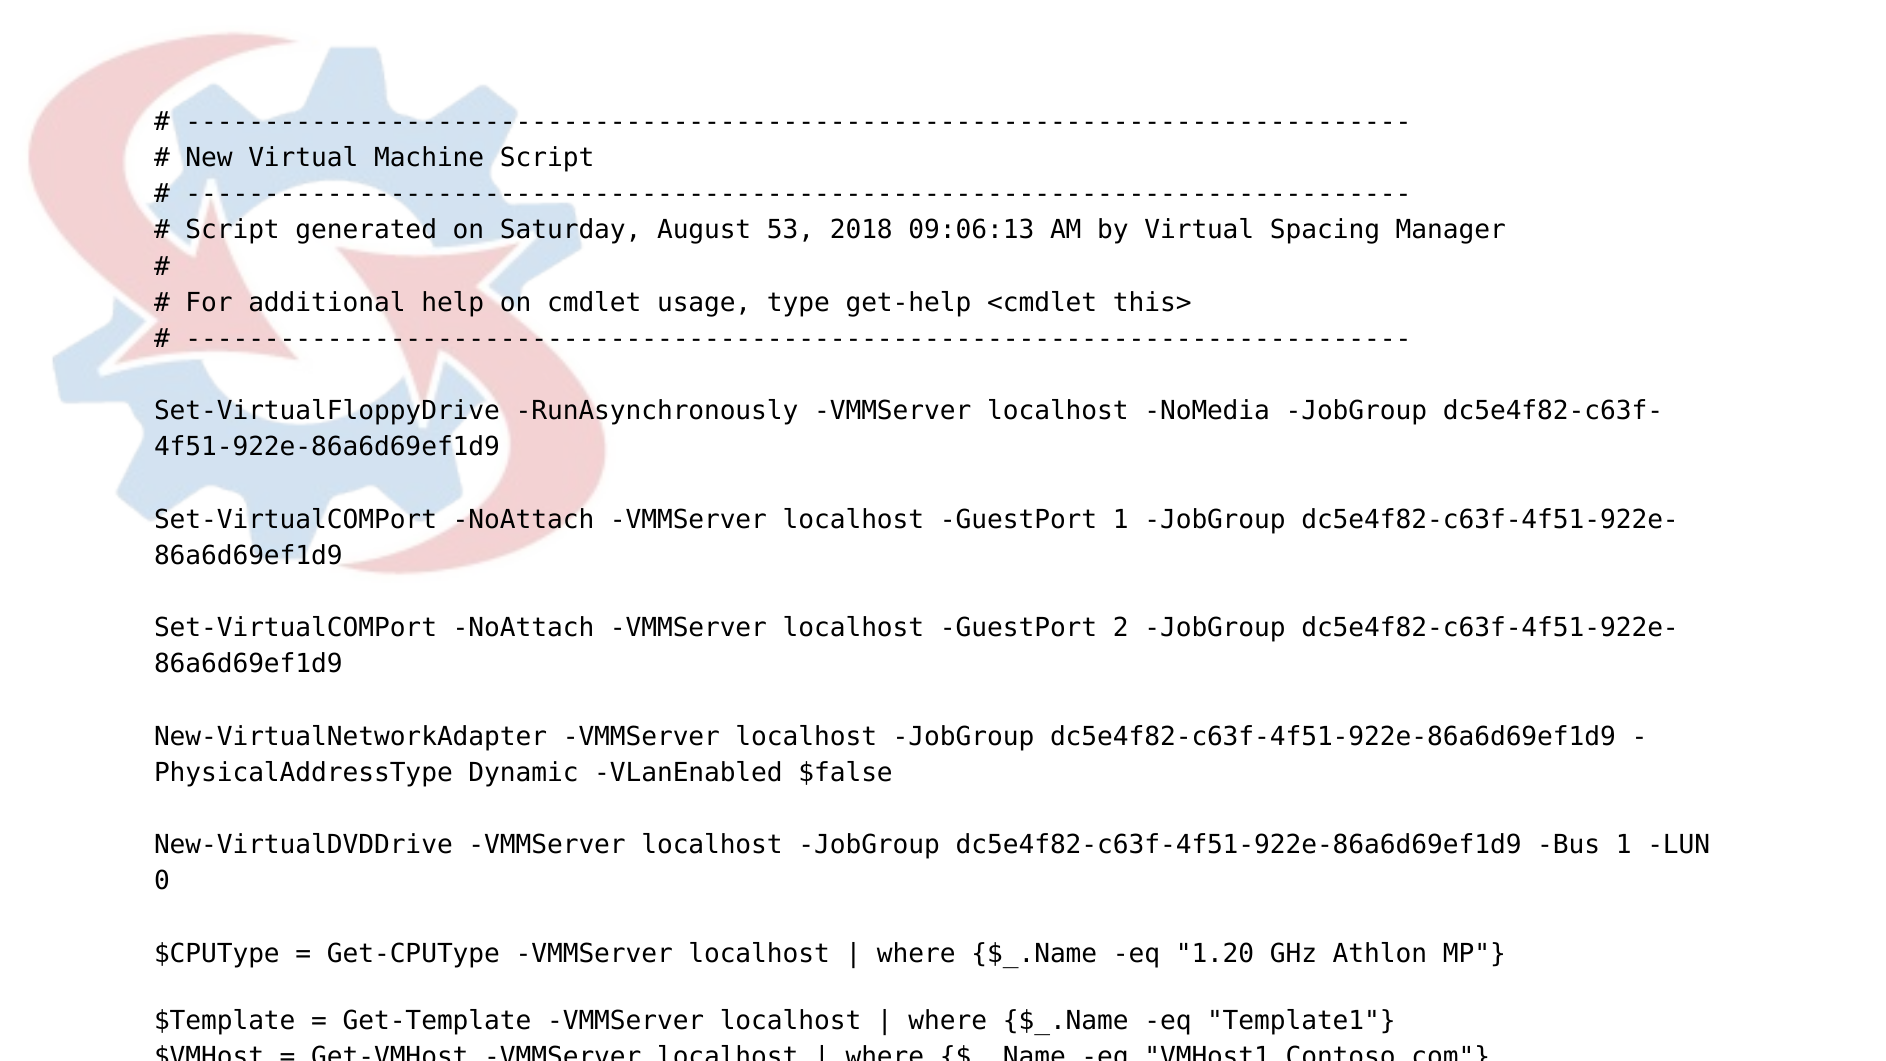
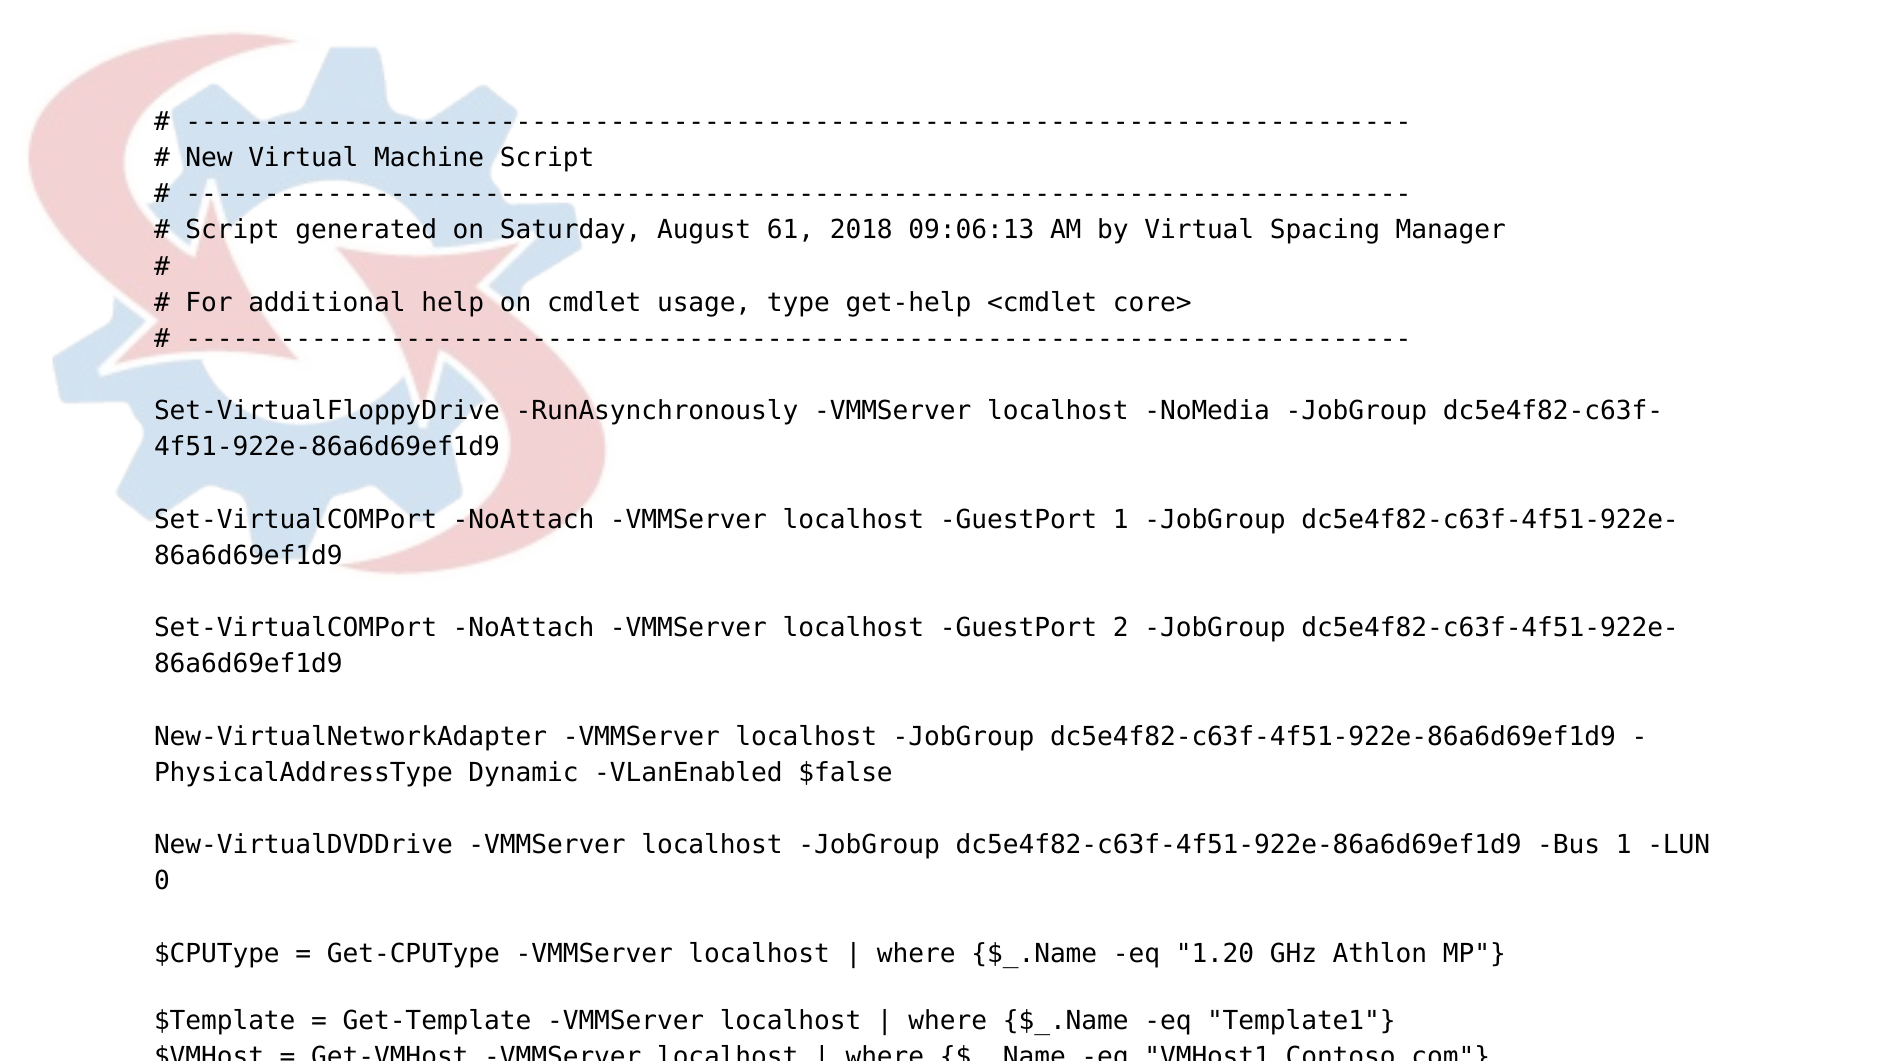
53: 53 -> 61
this>: this> -> core>
